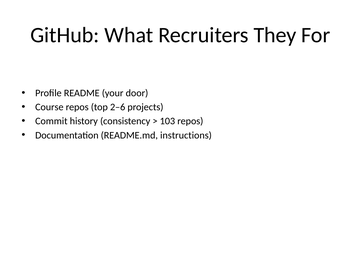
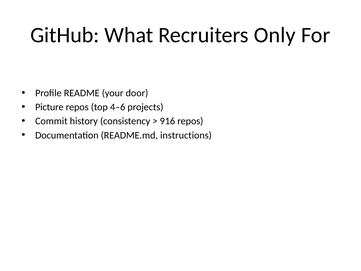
They: They -> Only
Course: Course -> Picture
2–6: 2–6 -> 4–6
103: 103 -> 916
